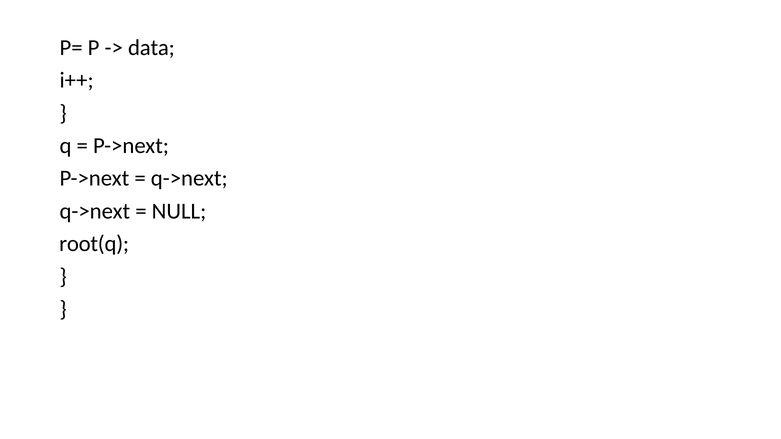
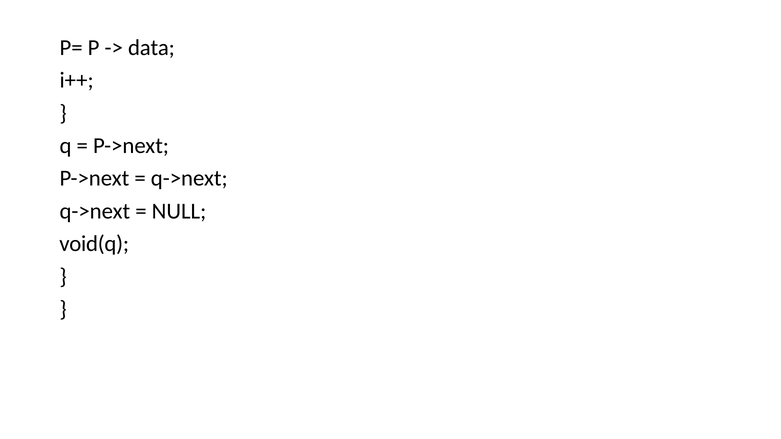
root(q: root(q -> void(q
